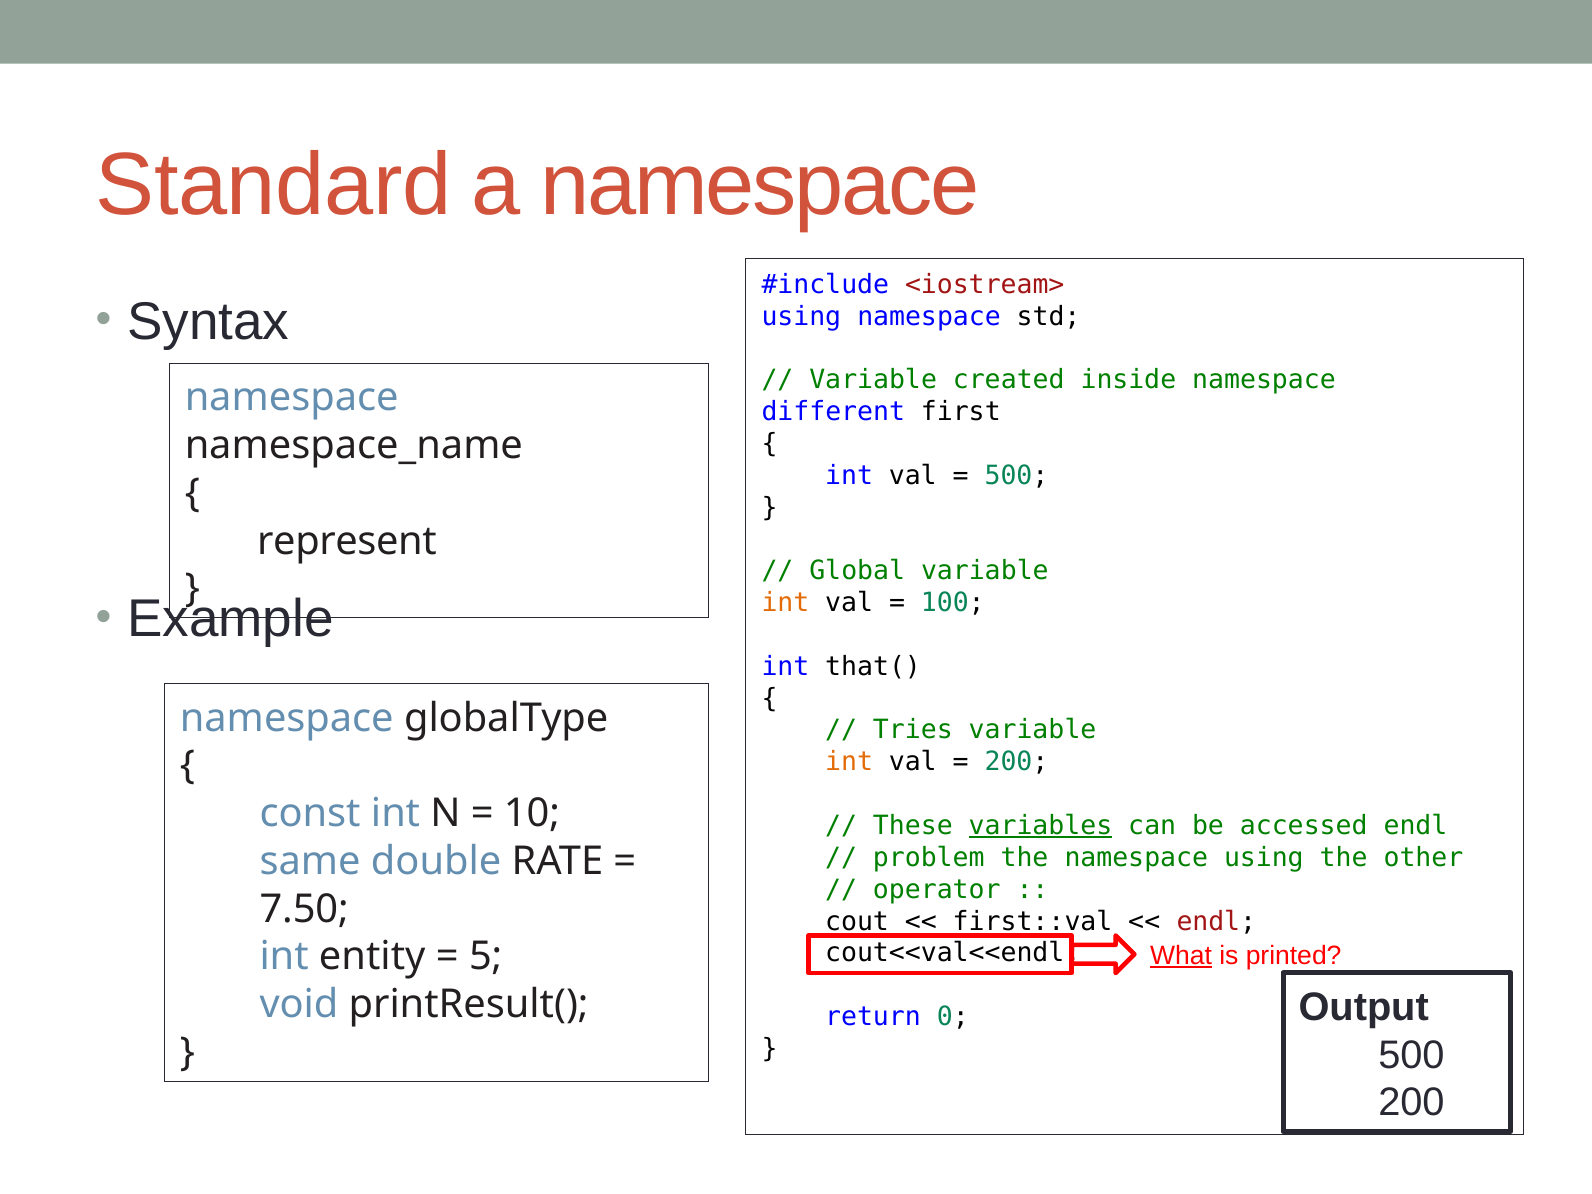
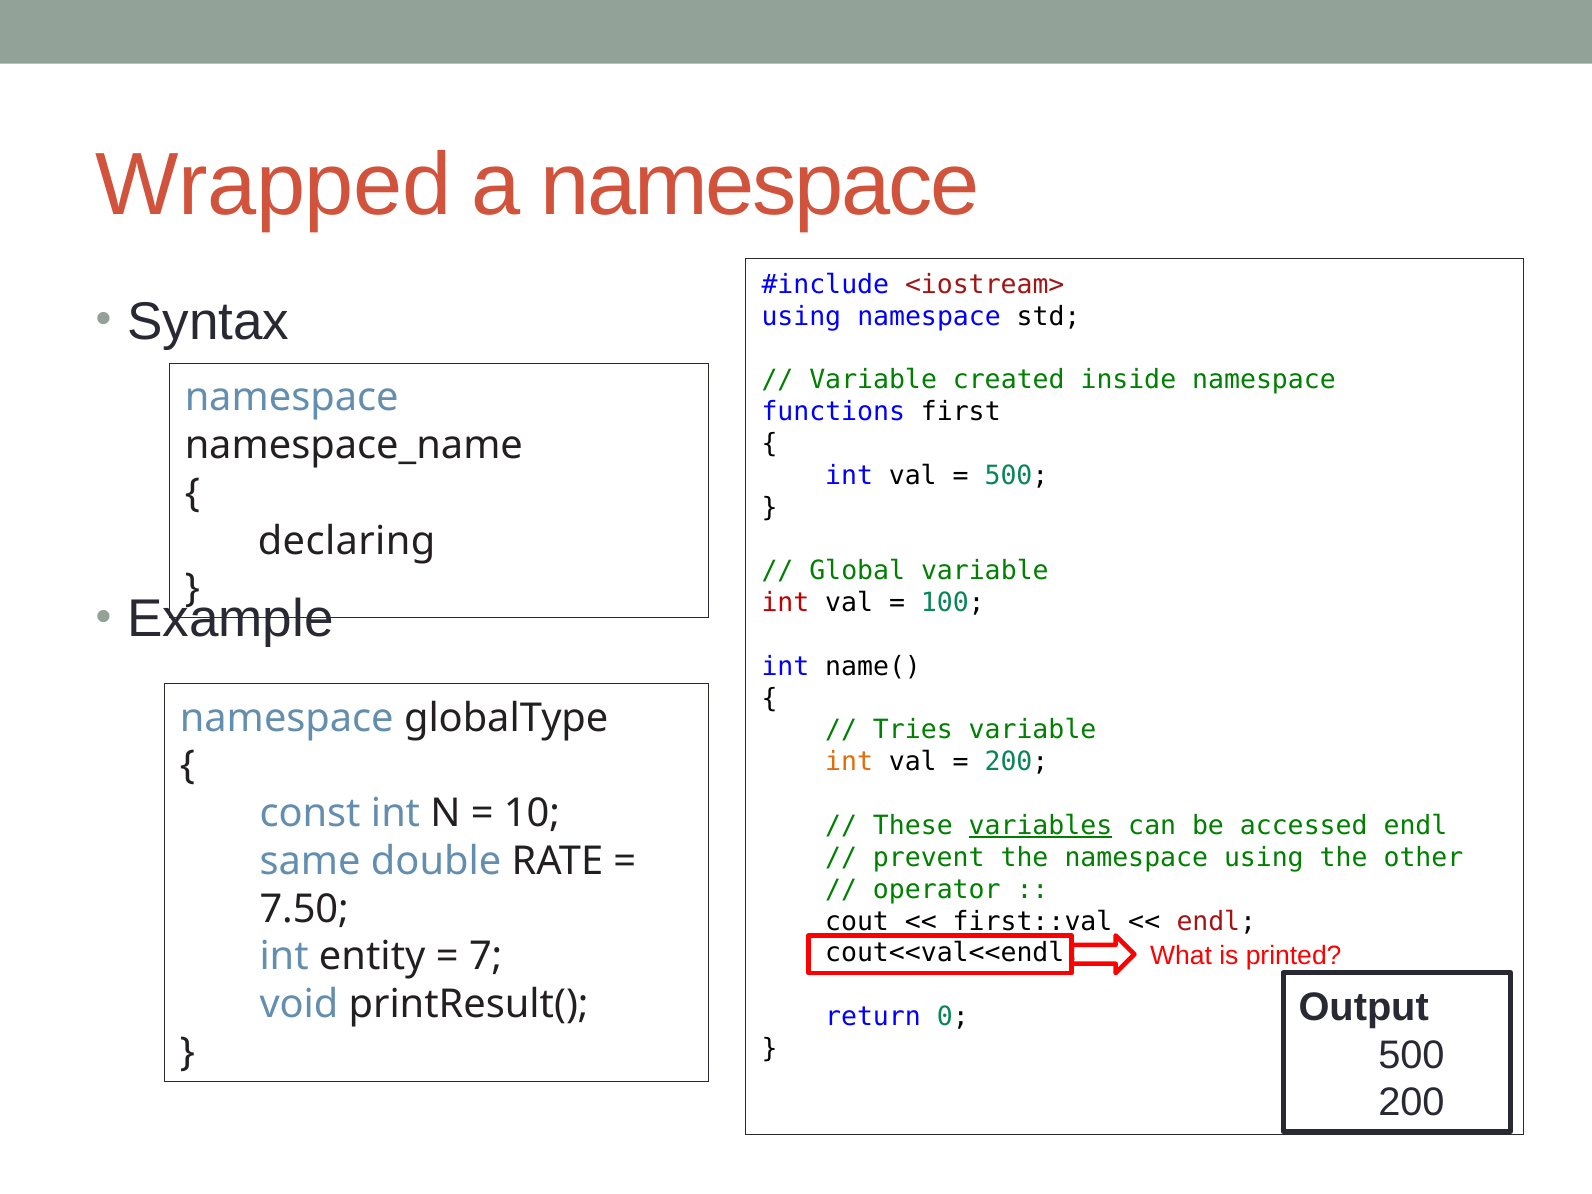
Standard: Standard -> Wrapped
different: different -> functions
represent: represent -> declaring
int at (785, 603) colour: orange -> red
that(: that( -> name(
problem: problem -> prevent
What underline: present -> none
5: 5 -> 7
